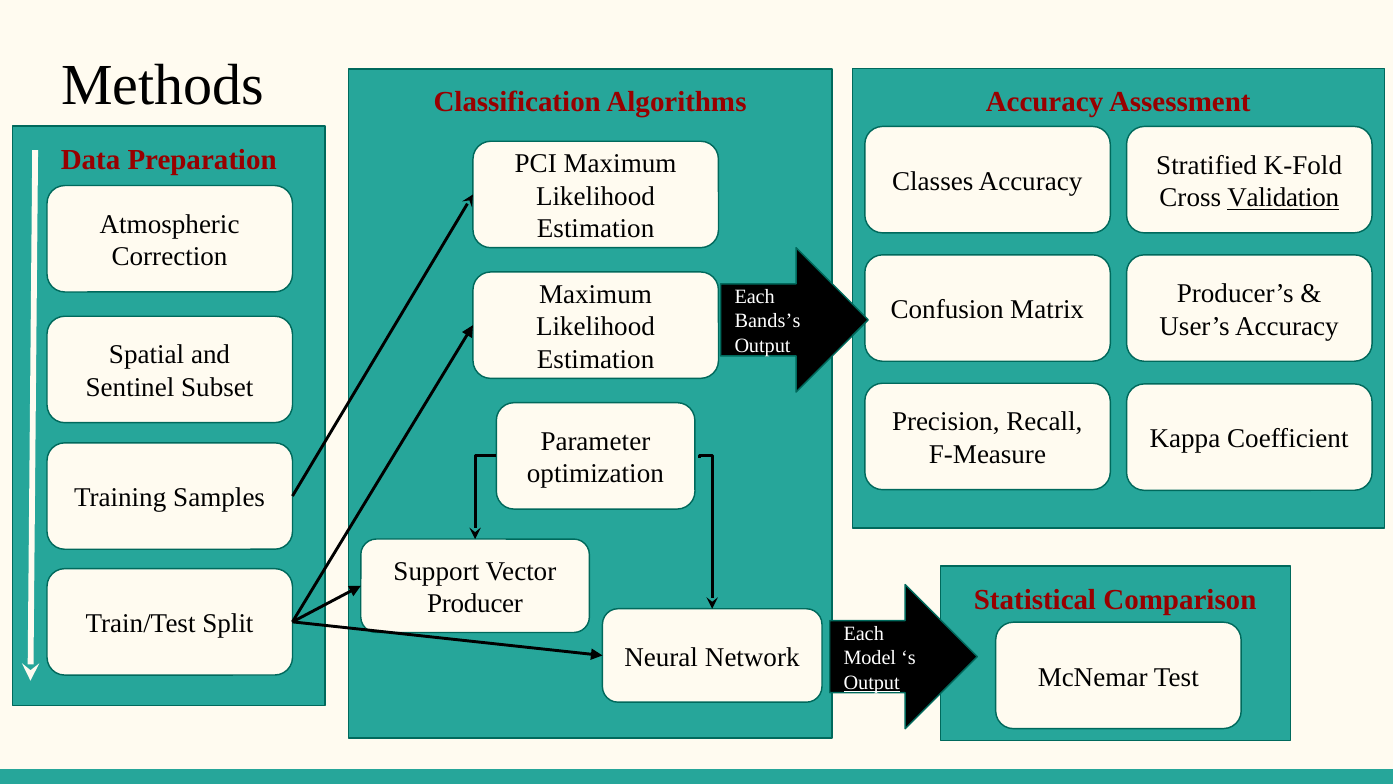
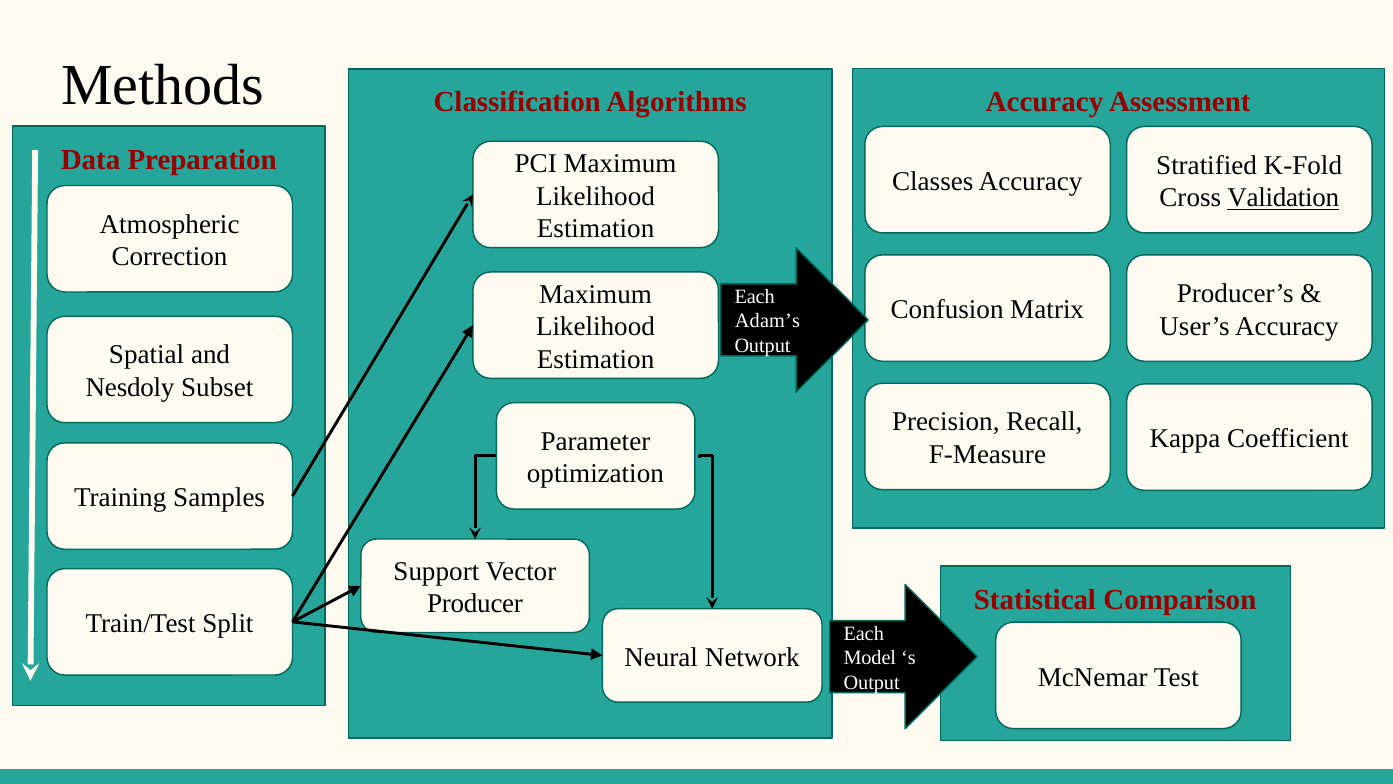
Bands’s: Bands’s -> Adam’s
Sentinel: Sentinel -> Nesdoly
Output at (872, 682) underline: present -> none
